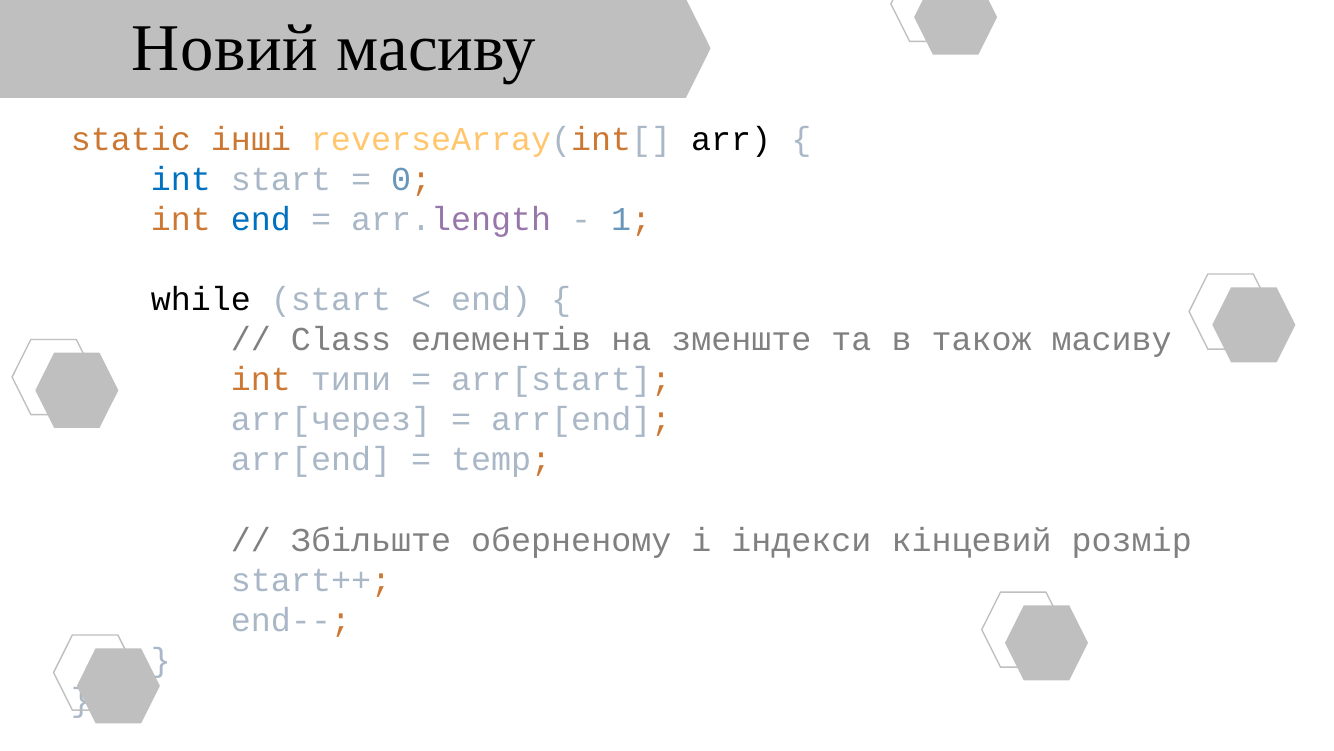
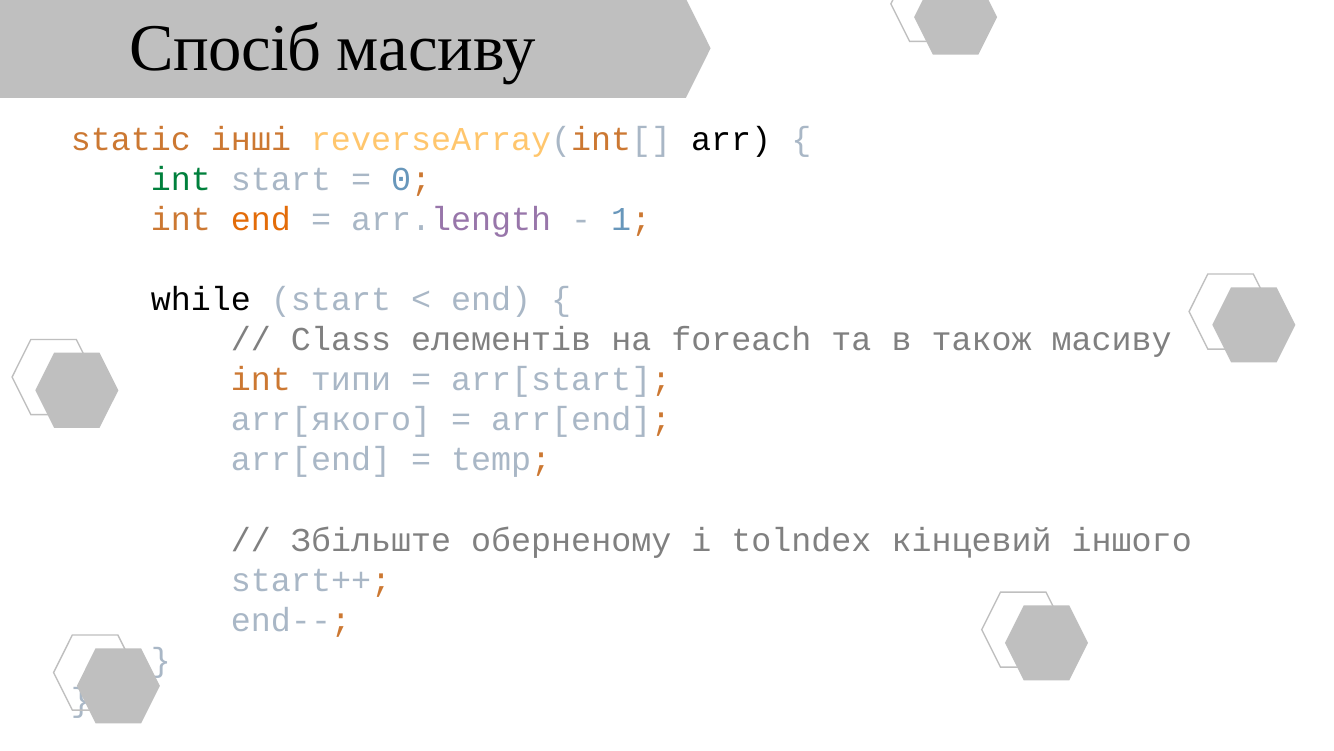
Новий: Новий -> Спосіб
int at (181, 179) colour: blue -> green
end at (261, 219) colour: blue -> orange
зменште: зменште -> foreach
arr[через: arr[через -> arr[якого
індекси: індекси -> tolndex
розмір: розмір -> іншого
